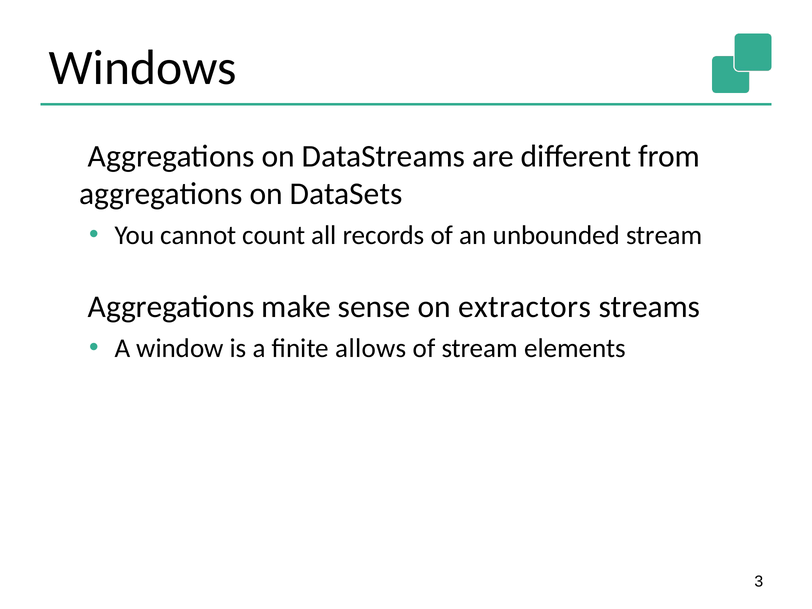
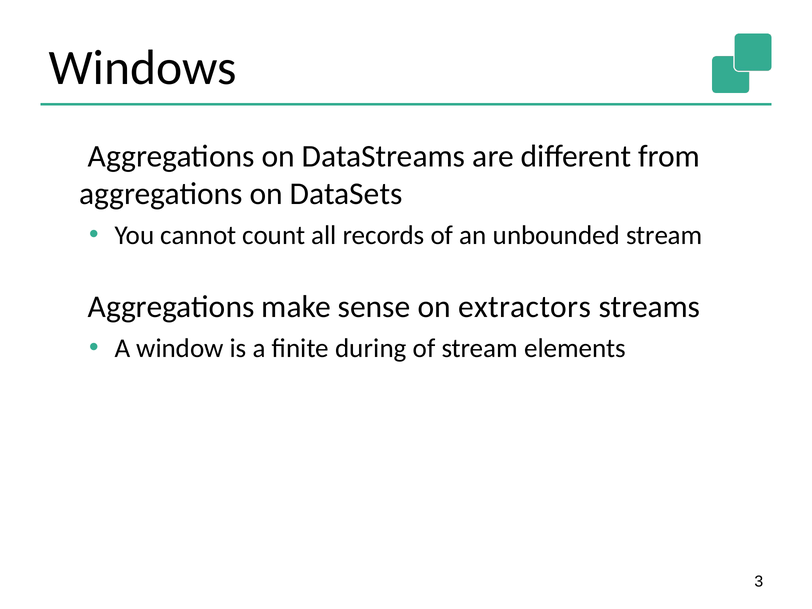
allows: allows -> during
